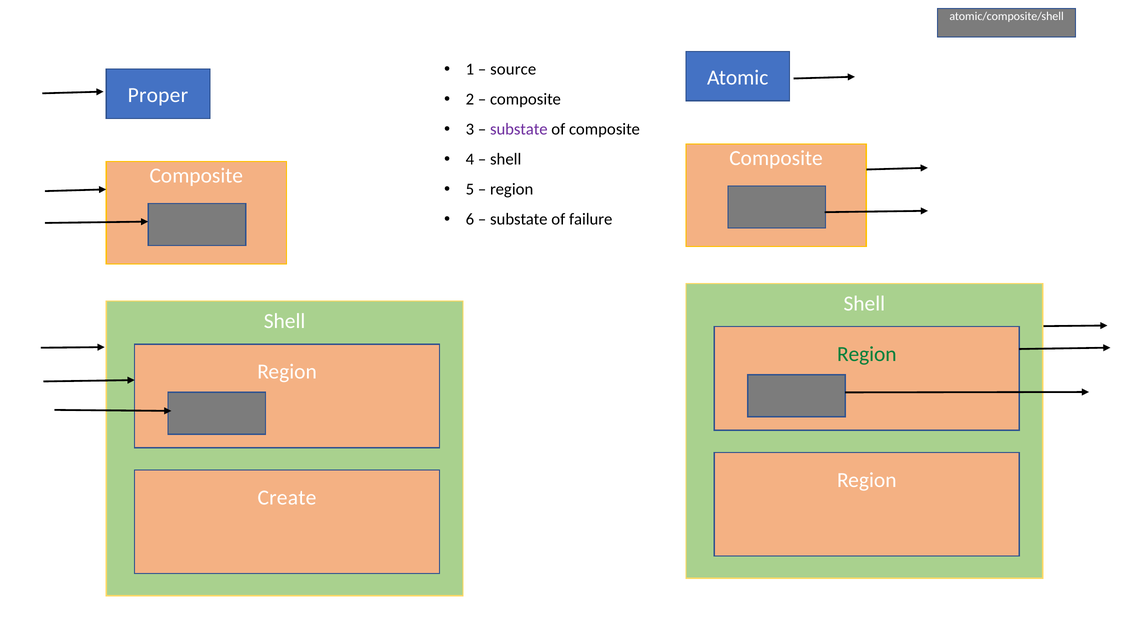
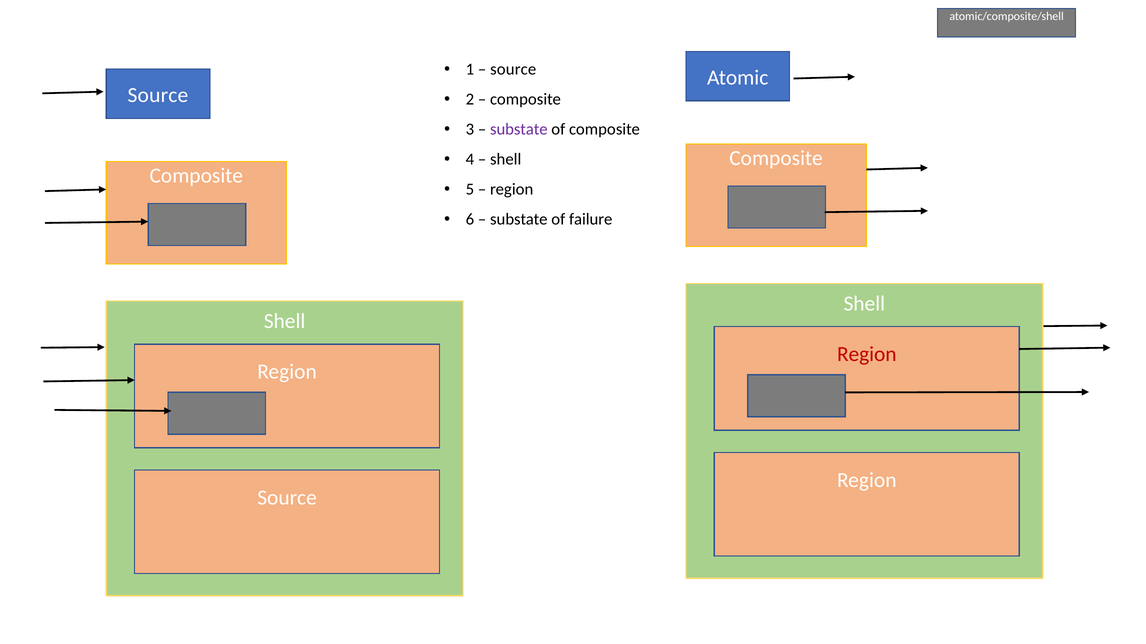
Proper at (158, 95): Proper -> Source
Region at (867, 355) colour: green -> red
Create at (287, 498): Create -> Source
